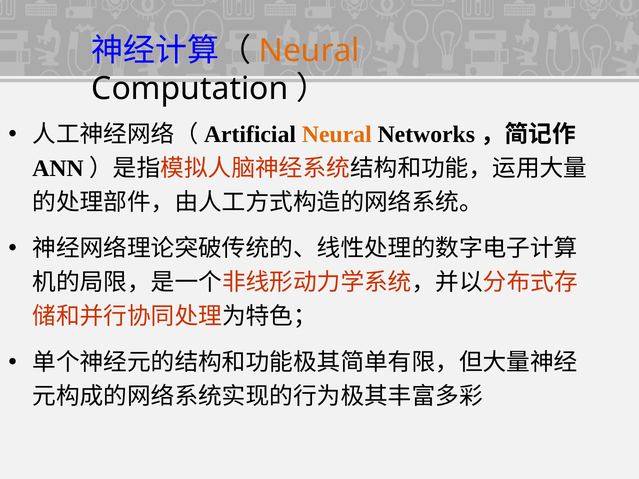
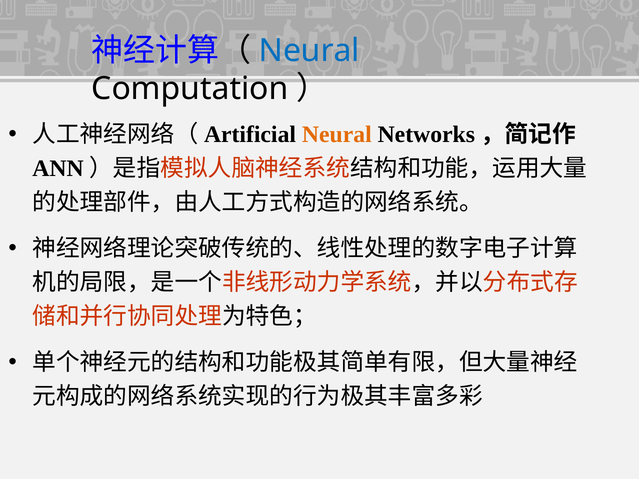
Neural at (309, 51) colour: orange -> blue
